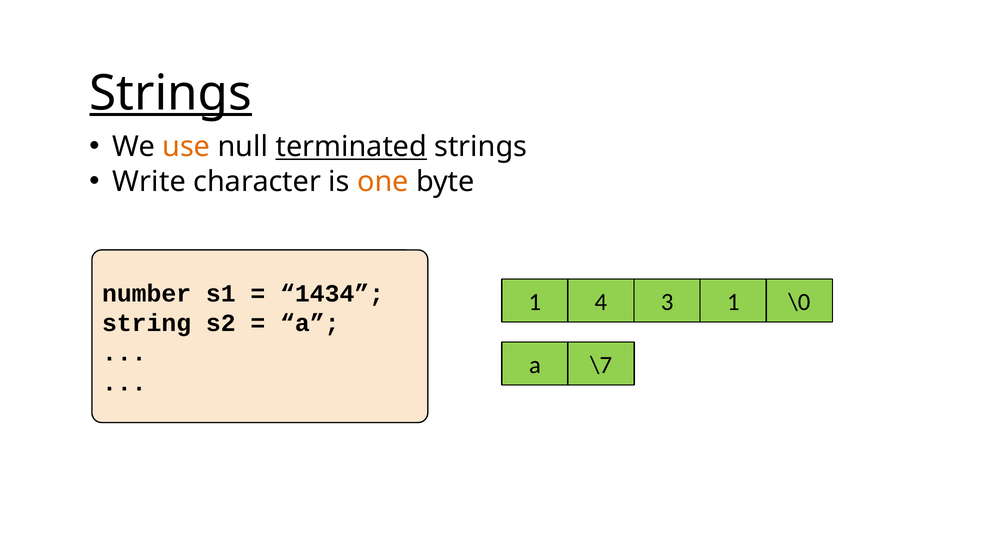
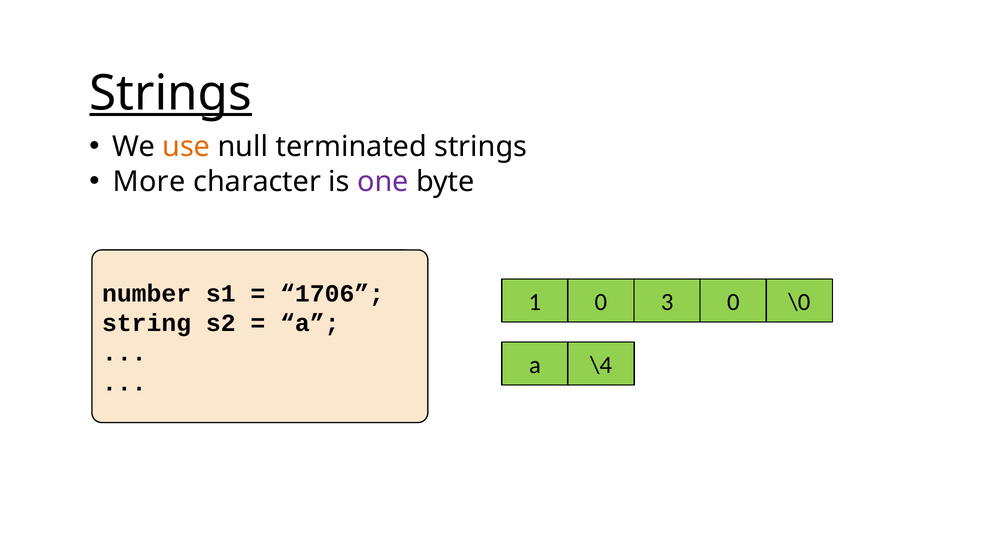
terminated underline: present -> none
Write: Write -> More
one colour: orange -> purple
1434: 1434 -> 1706
1 4: 4 -> 0
3 1: 1 -> 0
\7: \7 -> \4
